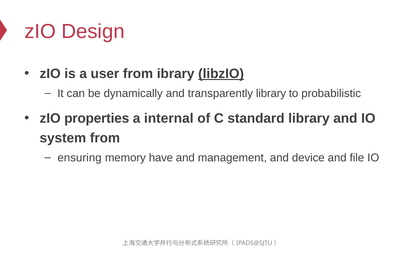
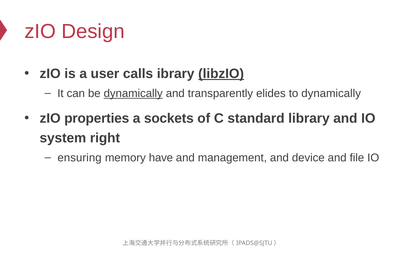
user from: from -> calls
dynamically at (133, 93) underline: none -> present
transparently library: library -> elides
to probabilistic: probabilistic -> dynamically
internal: internal -> sockets
system from: from -> right
